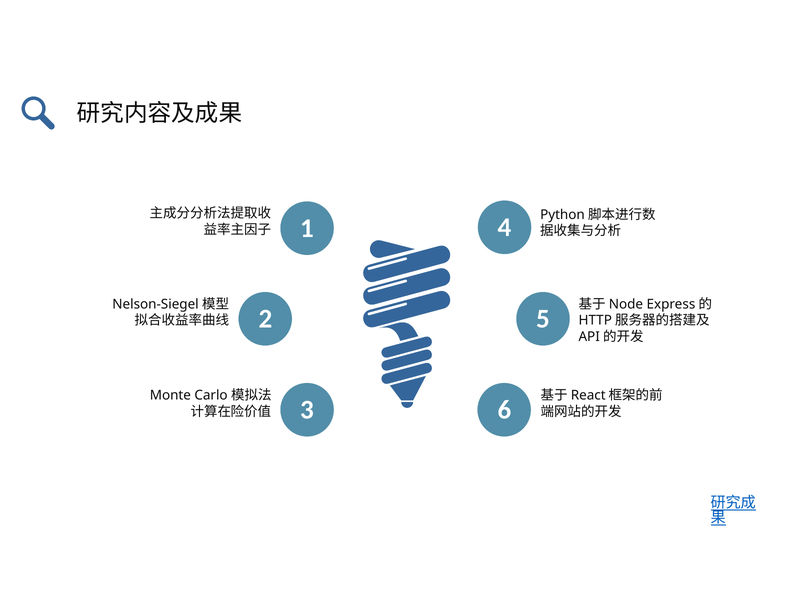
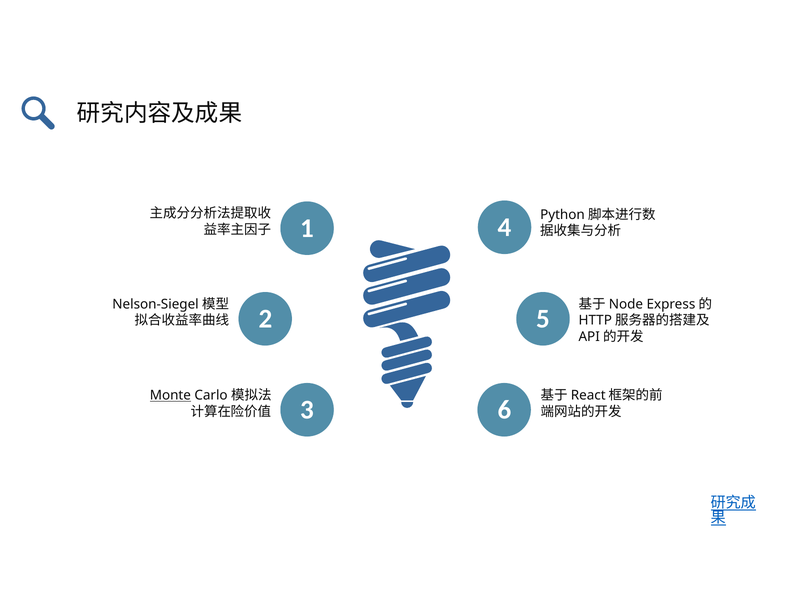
Monte underline: none -> present
